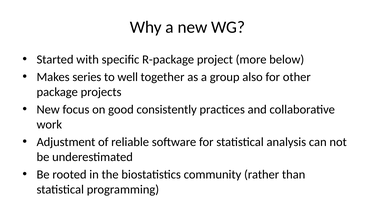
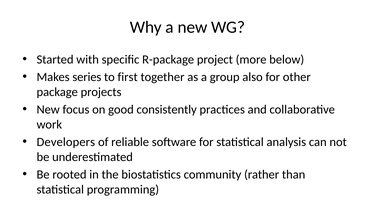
well: well -> first
Adjustment: Adjustment -> Developers
